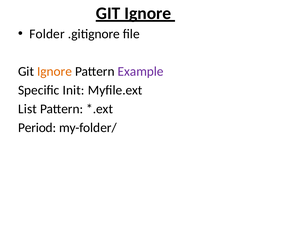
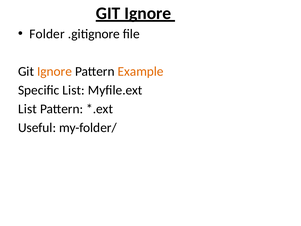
Example colour: purple -> orange
Specific Init: Init -> List
Period: Period -> Useful
